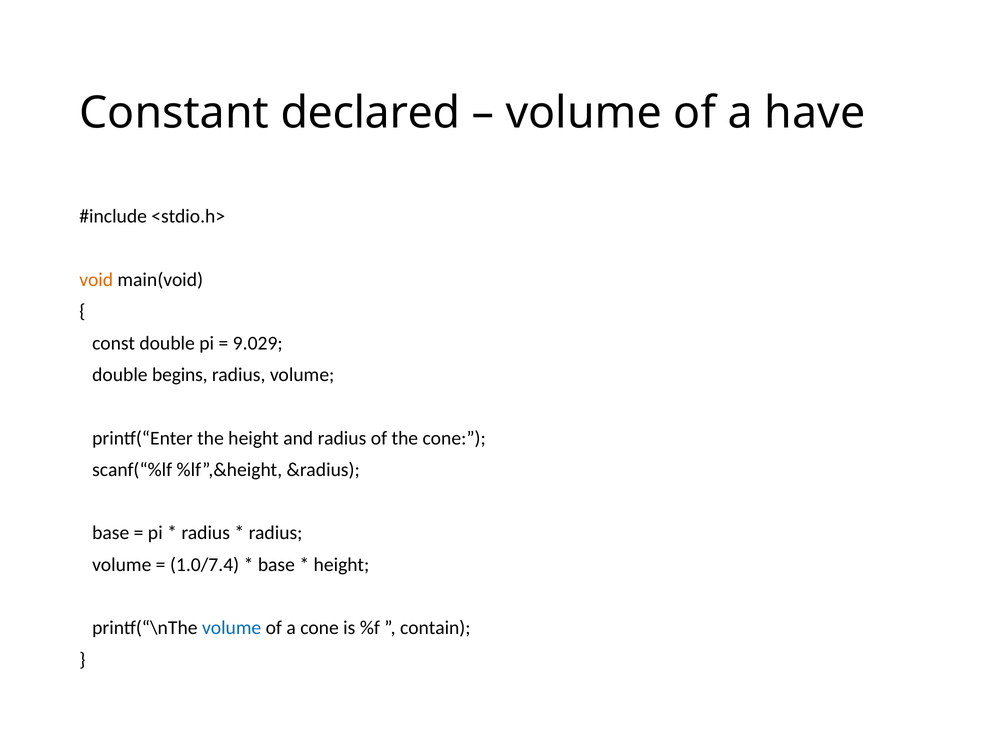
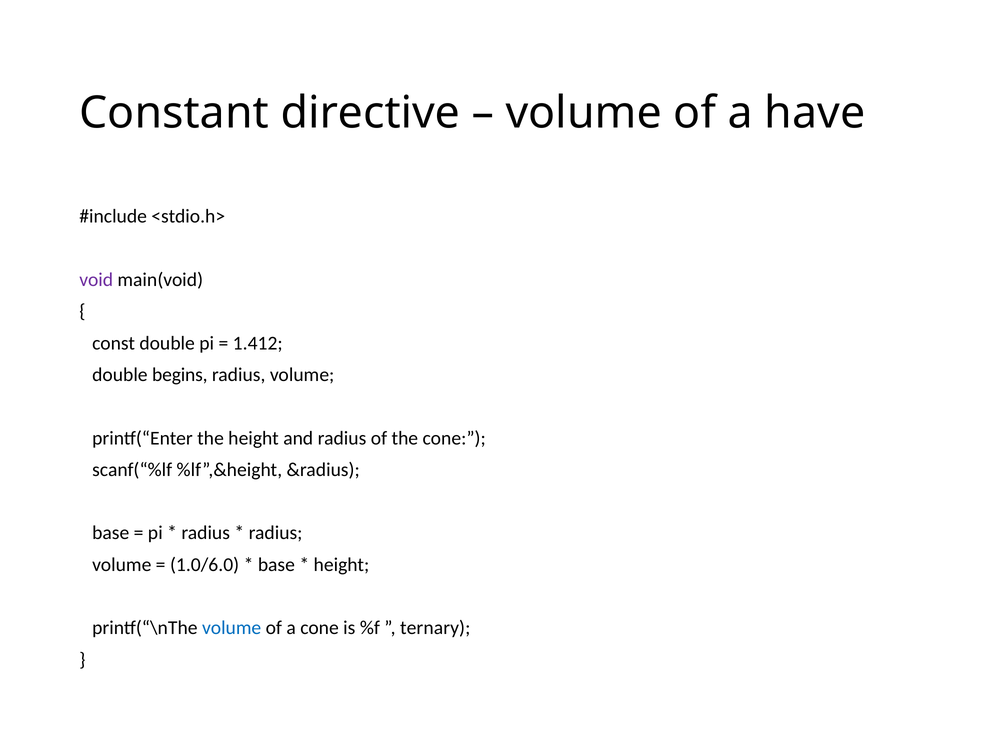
declared: declared -> directive
void colour: orange -> purple
9.029: 9.029 -> 1.412
1.0/7.4: 1.0/7.4 -> 1.0/6.0
contain: contain -> ternary
